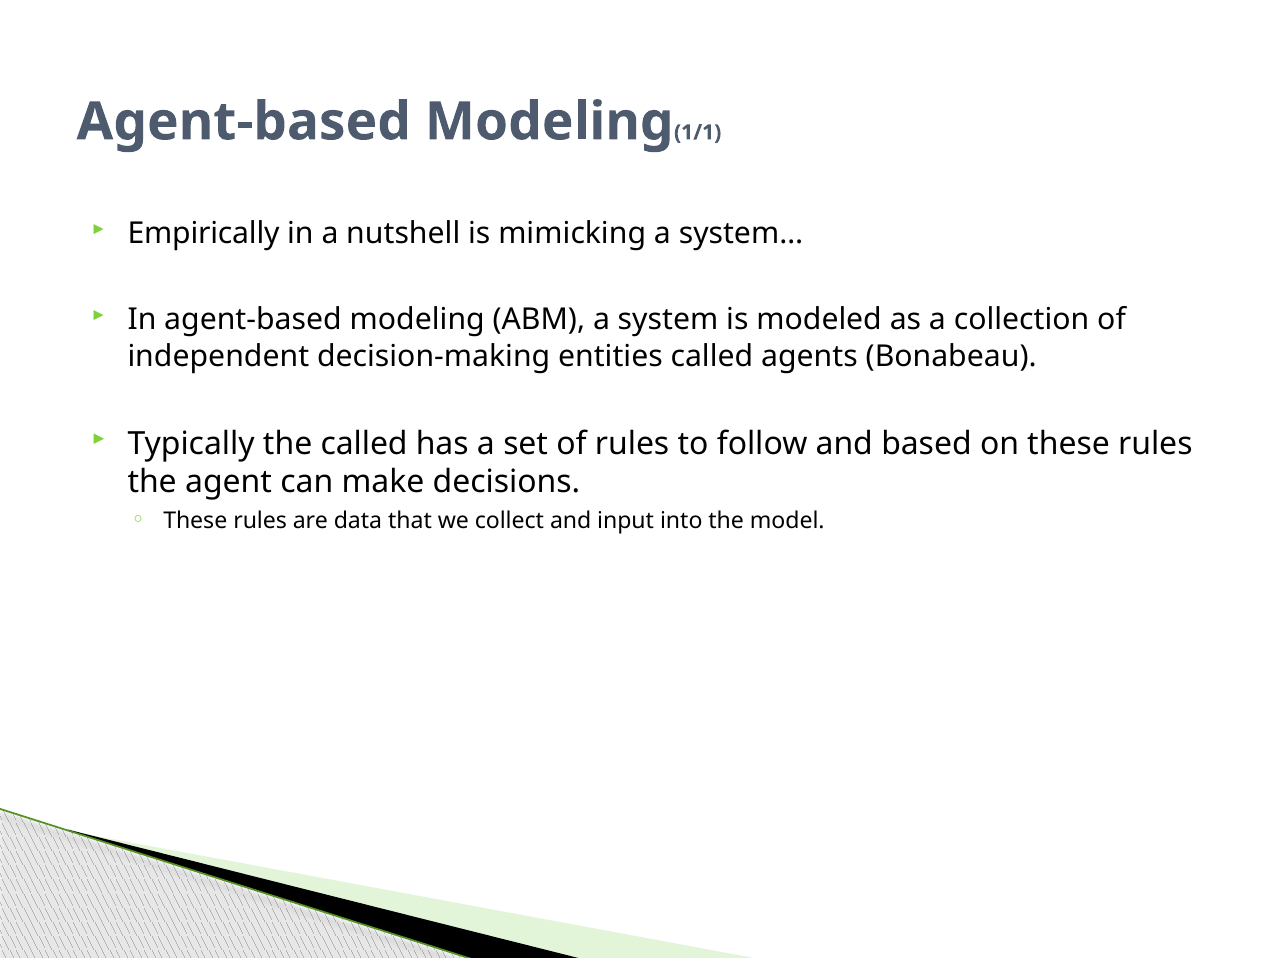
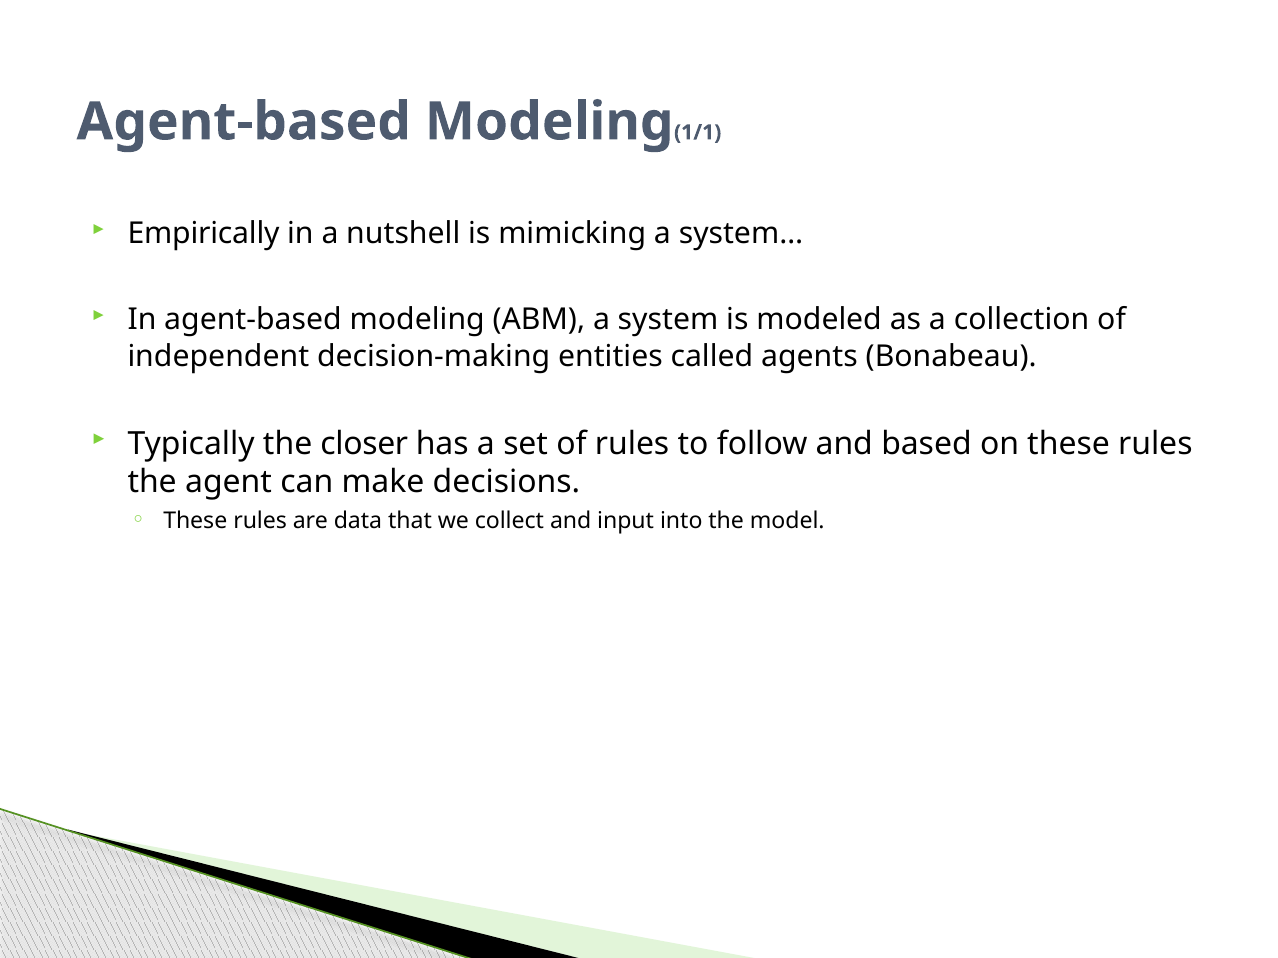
the called: called -> closer
